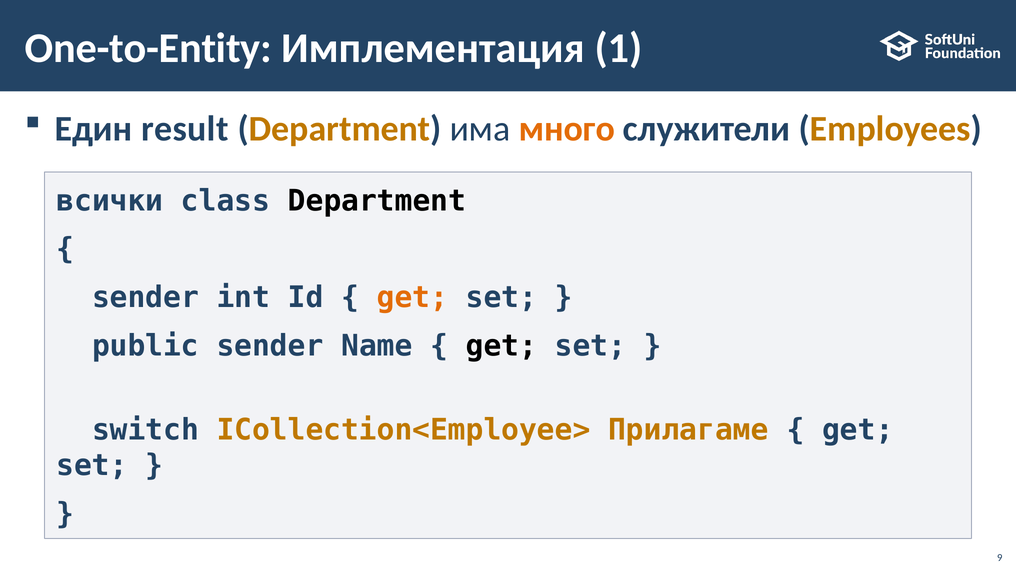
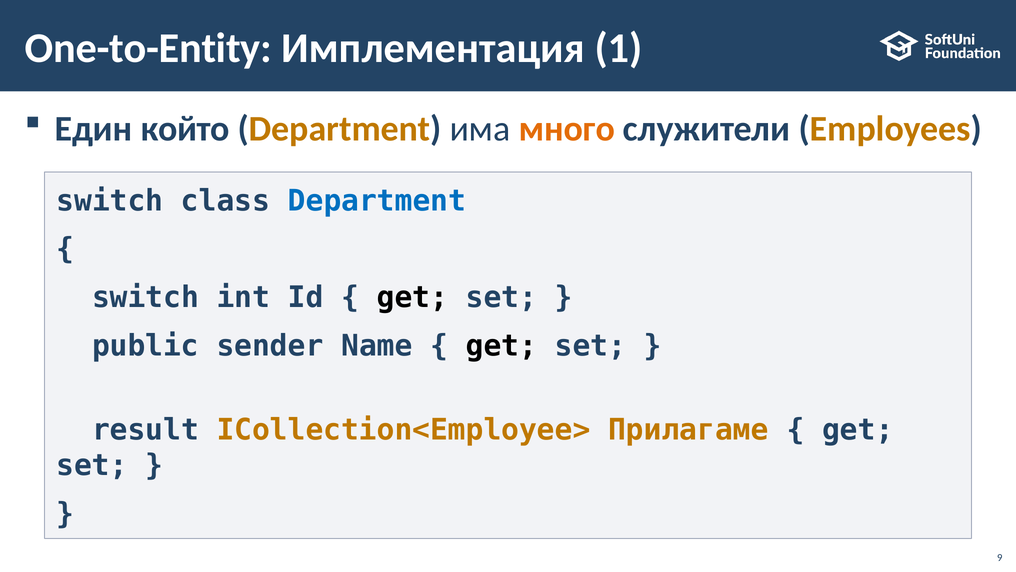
result: result -> който
всички at (110, 201): всички -> switch
Department at (377, 201) colour: black -> blue
sender at (145, 297): sender -> switch
get at (412, 297) colour: orange -> black
switch: switch -> result
